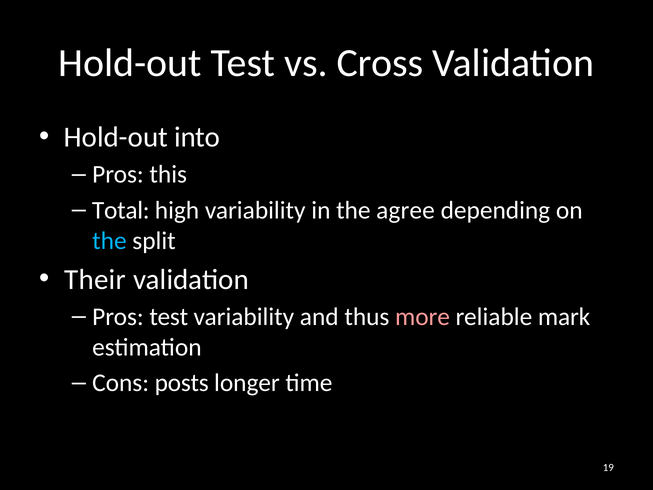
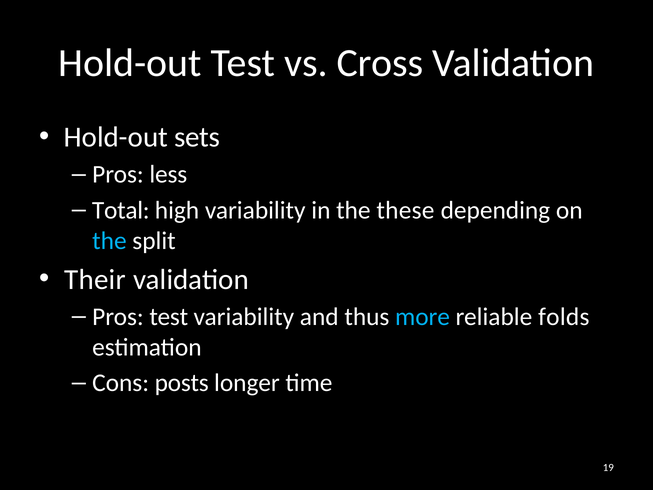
into: into -> sets
this: this -> less
agree: agree -> these
more colour: pink -> light blue
mark: mark -> folds
